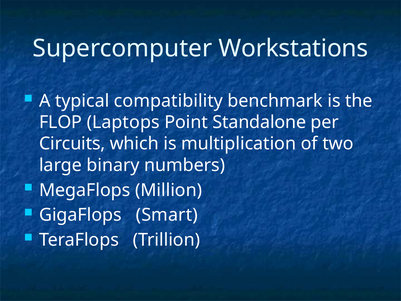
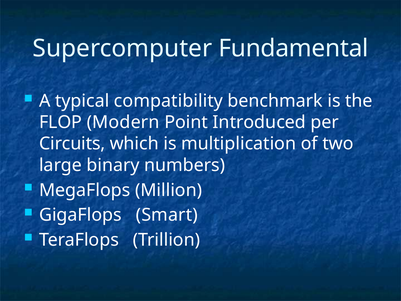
Workstations: Workstations -> Fundamental
Laptops: Laptops -> Modern
Standalone: Standalone -> Introduced
